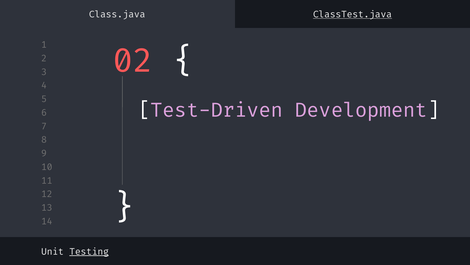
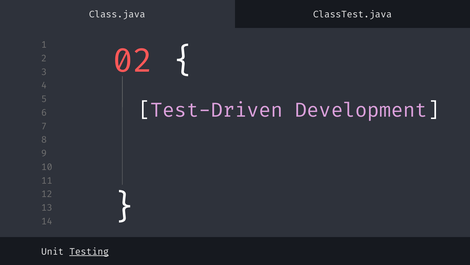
ClassTest.java underline: present -> none
